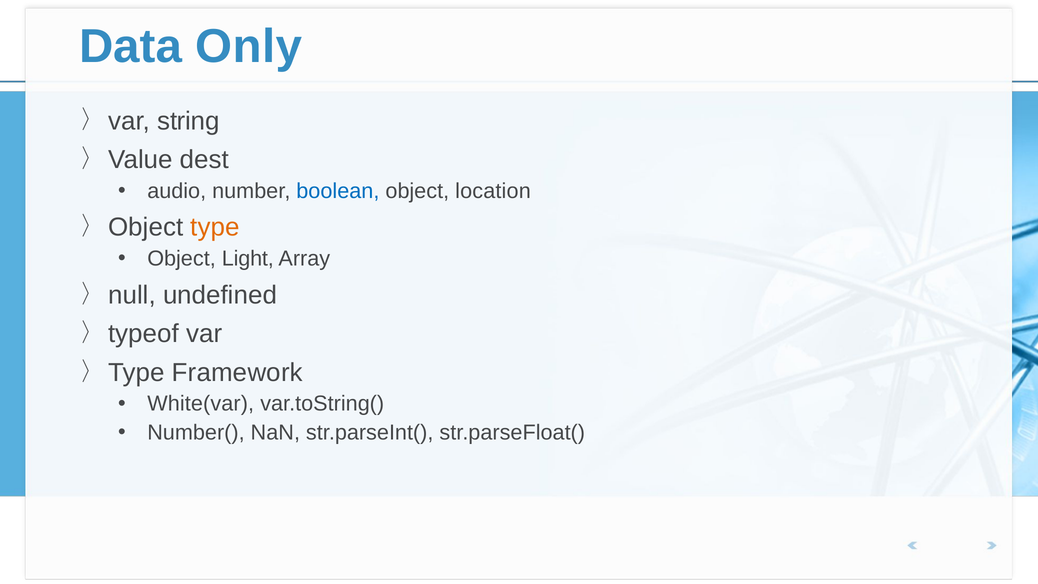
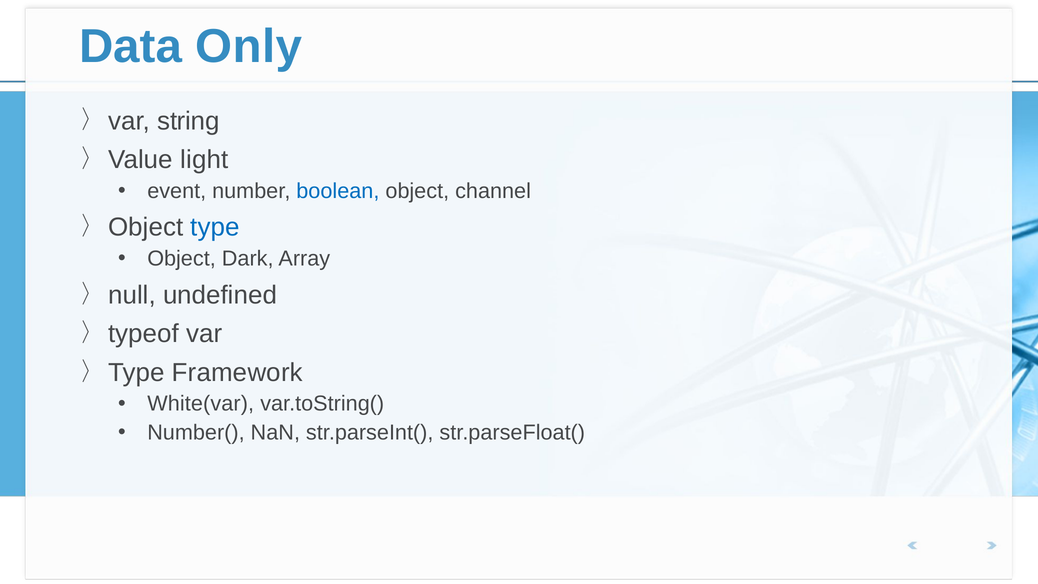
dest: dest -> light
audio: audio -> event
location: location -> channel
type colour: orange -> blue
Light: Light -> Dark
